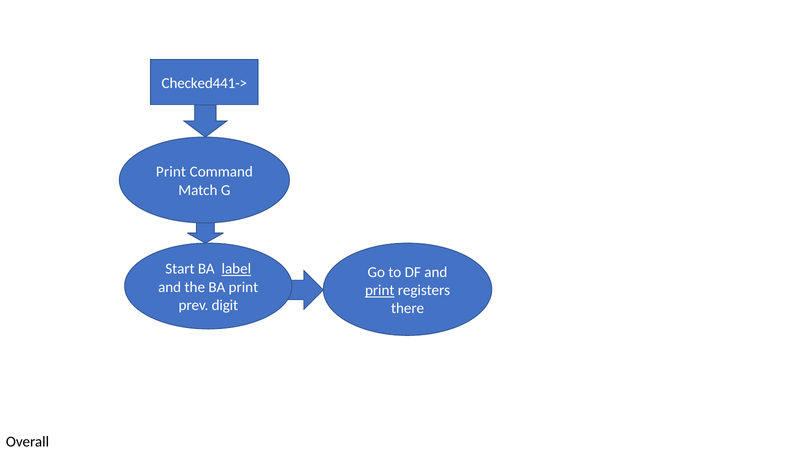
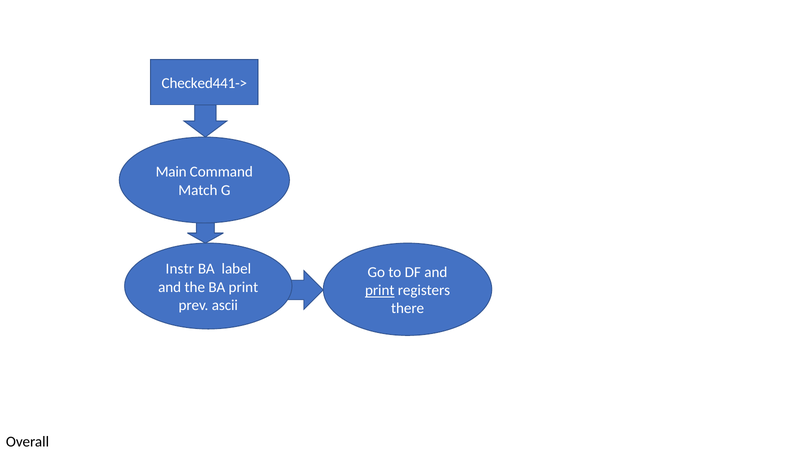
Print at (171, 172): Print -> Main
Start: Start -> Instr
label underline: present -> none
digit: digit -> ascii
